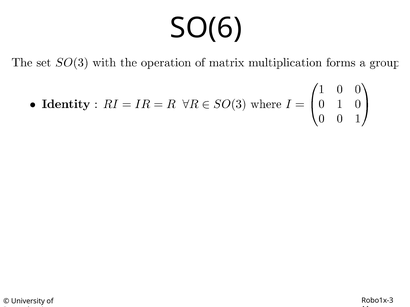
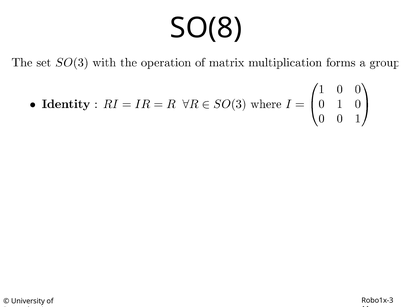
SO(6: SO(6 -> SO(8
